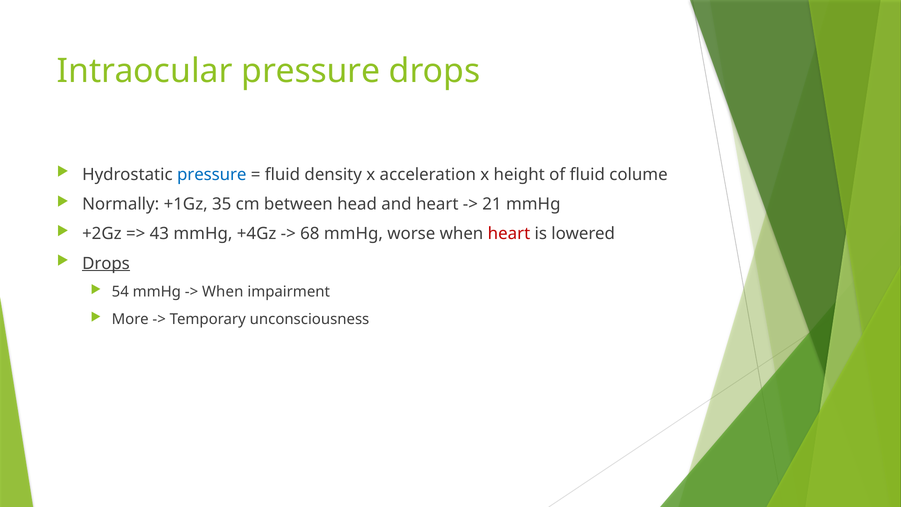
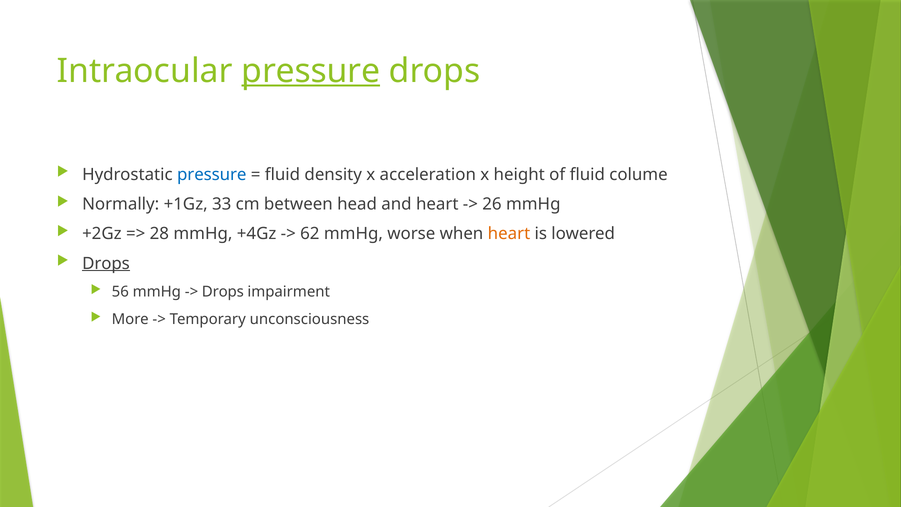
pressure at (311, 71) underline: none -> present
35: 35 -> 33
21: 21 -> 26
43: 43 -> 28
68: 68 -> 62
heart at (509, 234) colour: red -> orange
54: 54 -> 56
When at (223, 292): When -> Drops
